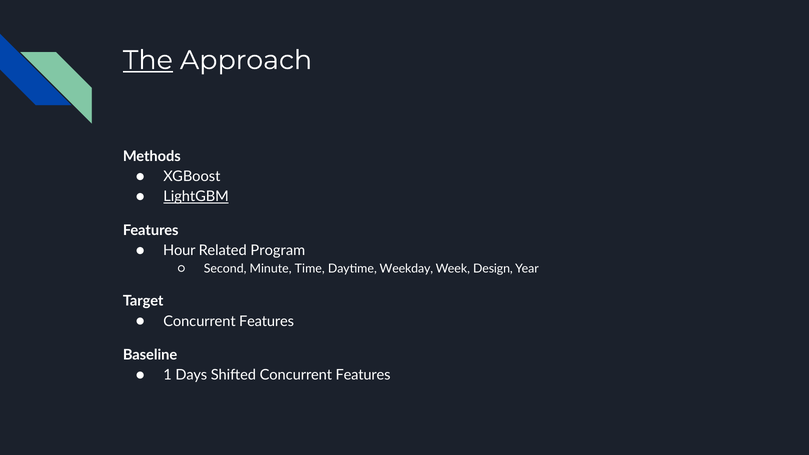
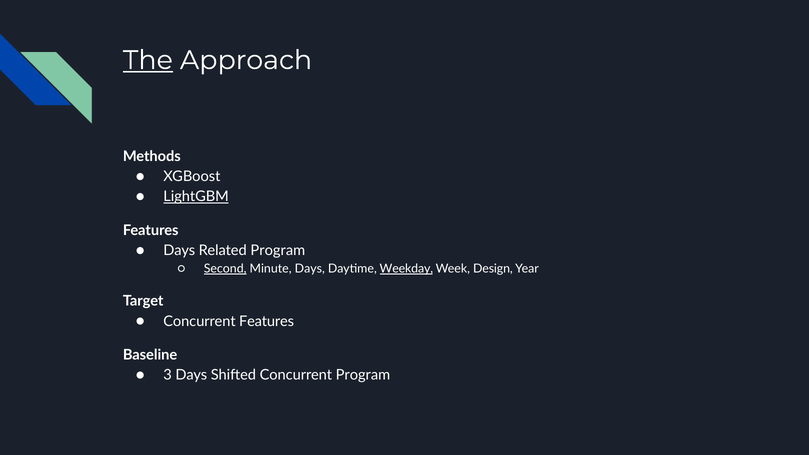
Hour at (179, 250): Hour -> Days
Second underline: none -> present
Minute Time: Time -> Days
Weekday underline: none -> present
1: 1 -> 3
Shifted Concurrent Features: Features -> Program
